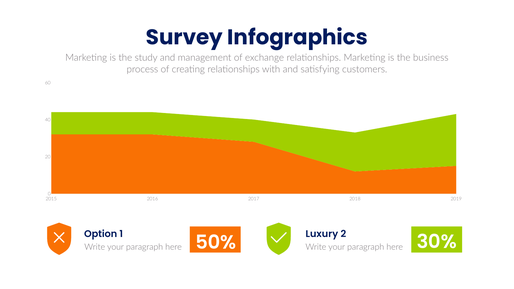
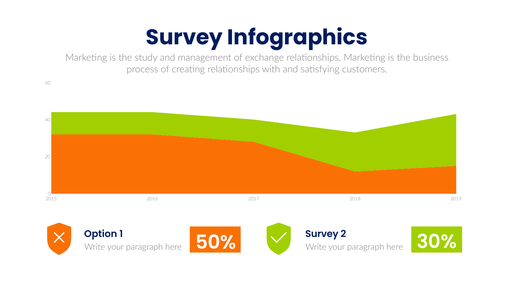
Luxury at (322, 234): Luxury -> Survey
